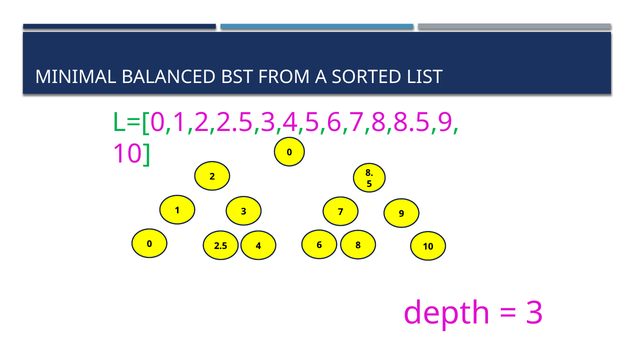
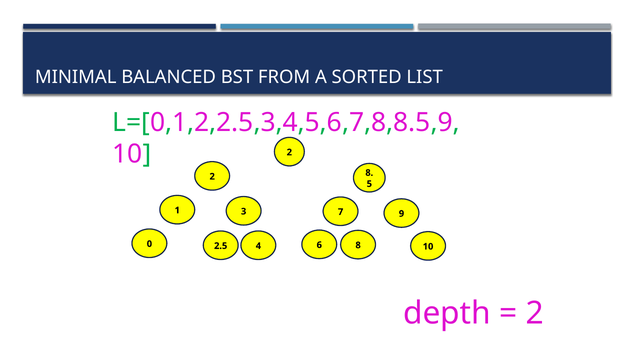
10 0: 0 -> 2
3 at (535, 313): 3 -> 2
